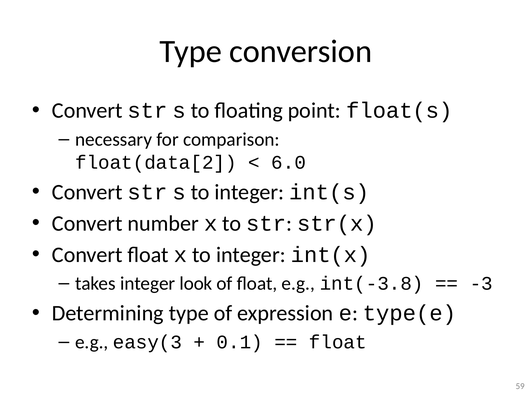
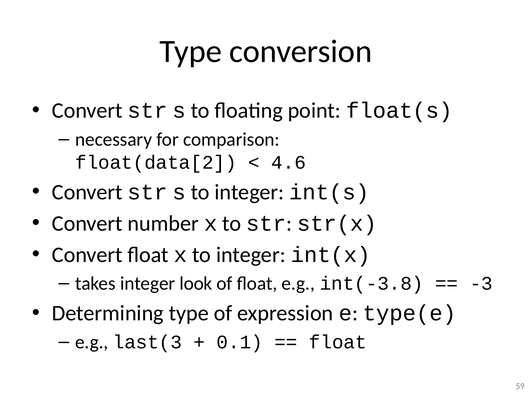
6.0: 6.0 -> 4.6
easy(3: easy(3 -> last(3
